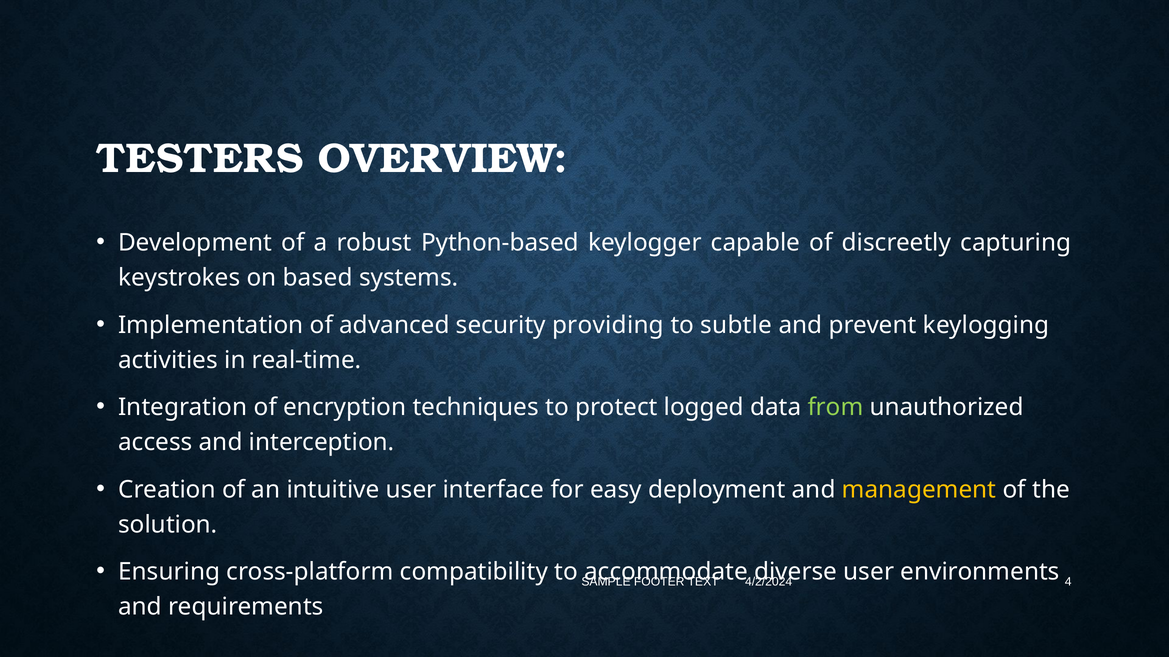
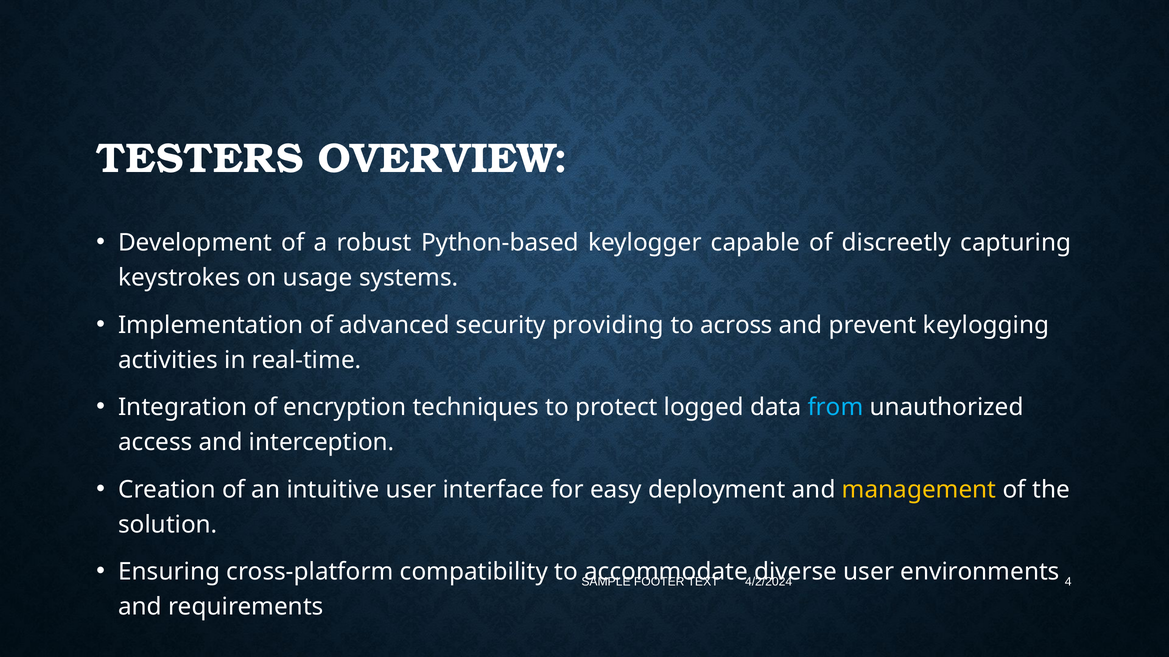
based: based -> usage
subtle: subtle -> across
from colour: light green -> light blue
